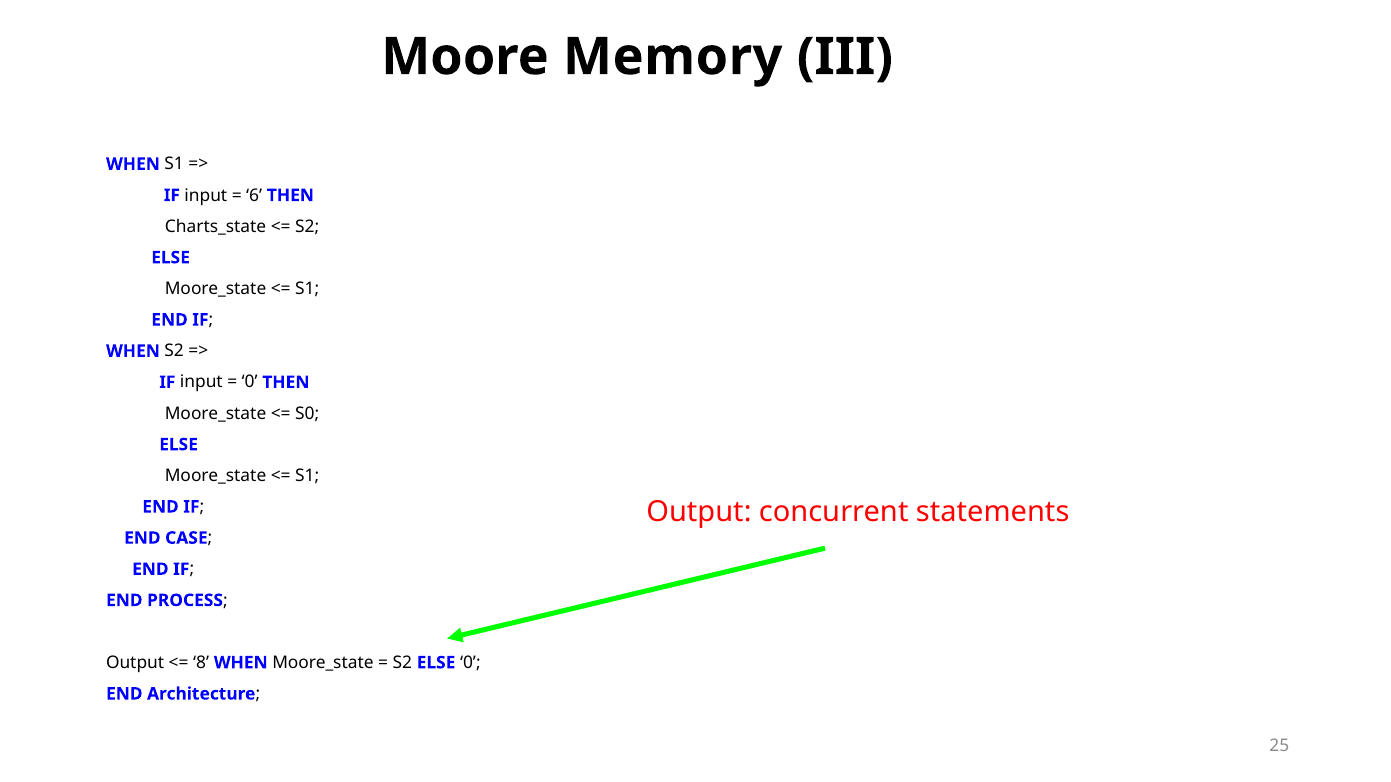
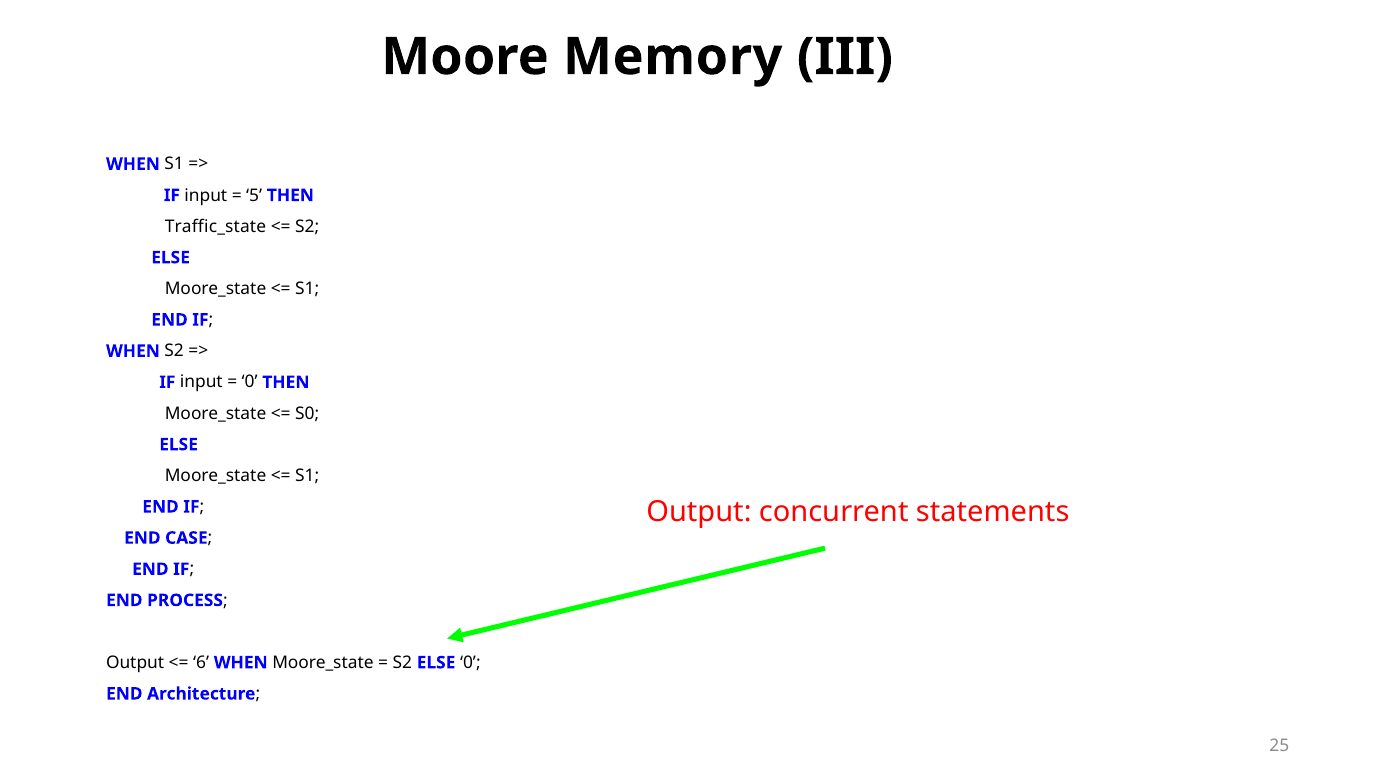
6: 6 -> 5
Charts_state: Charts_state -> Traffic_state
8: 8 -> 6
